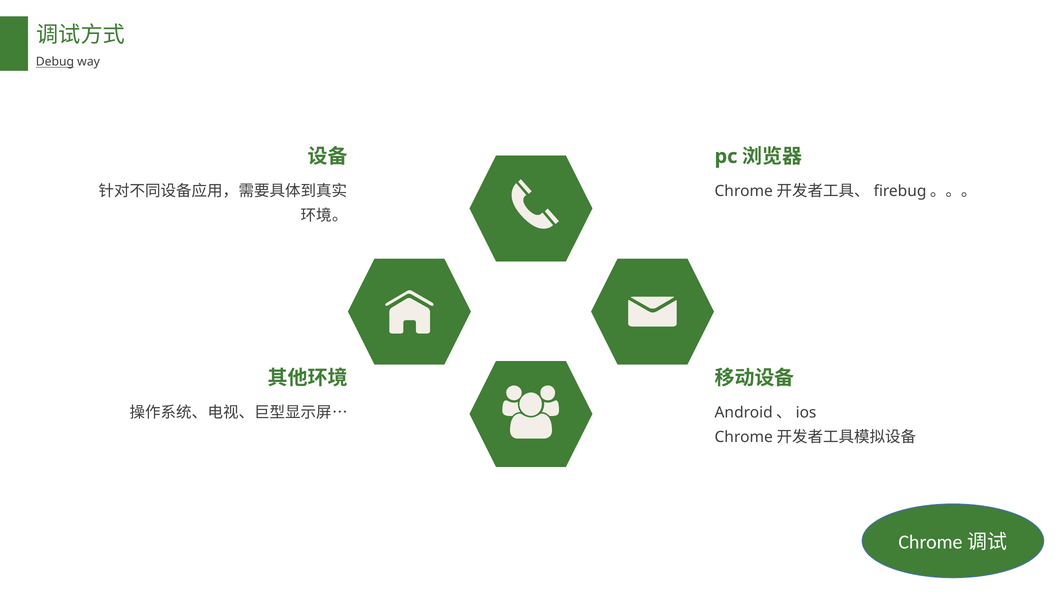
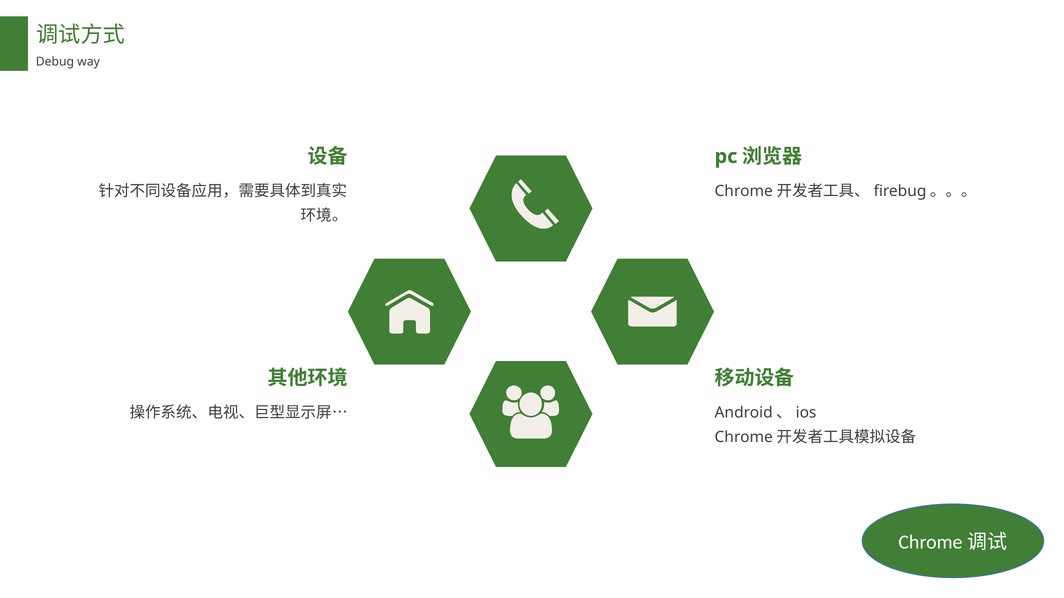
Debug underline: present -> none
